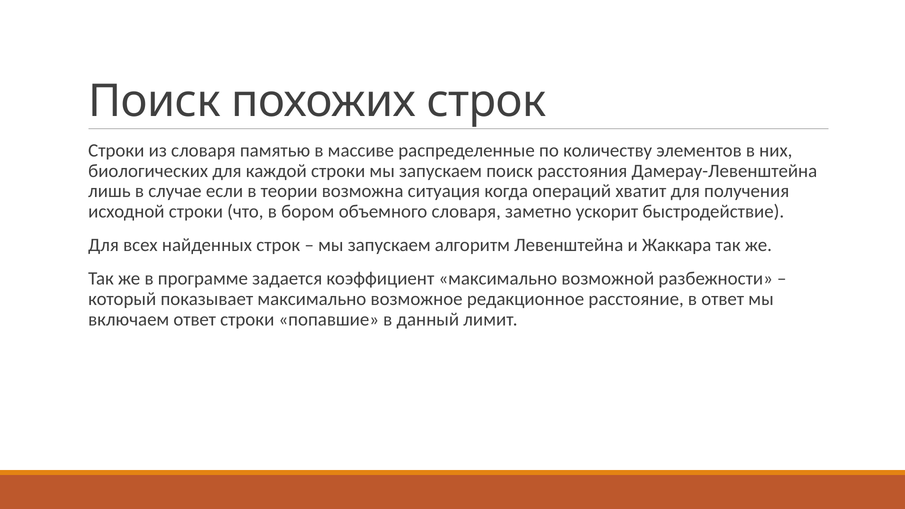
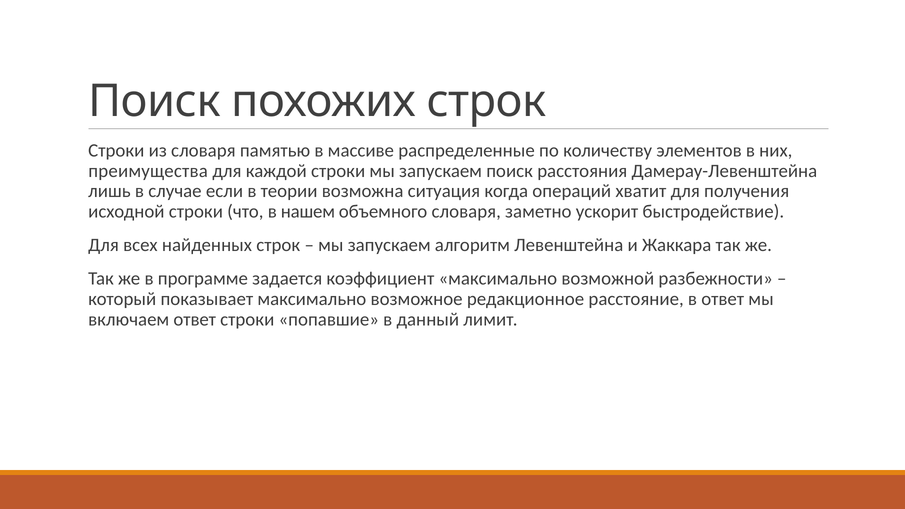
биологических: биологических -> преимущества
бором: бором -> нашем
